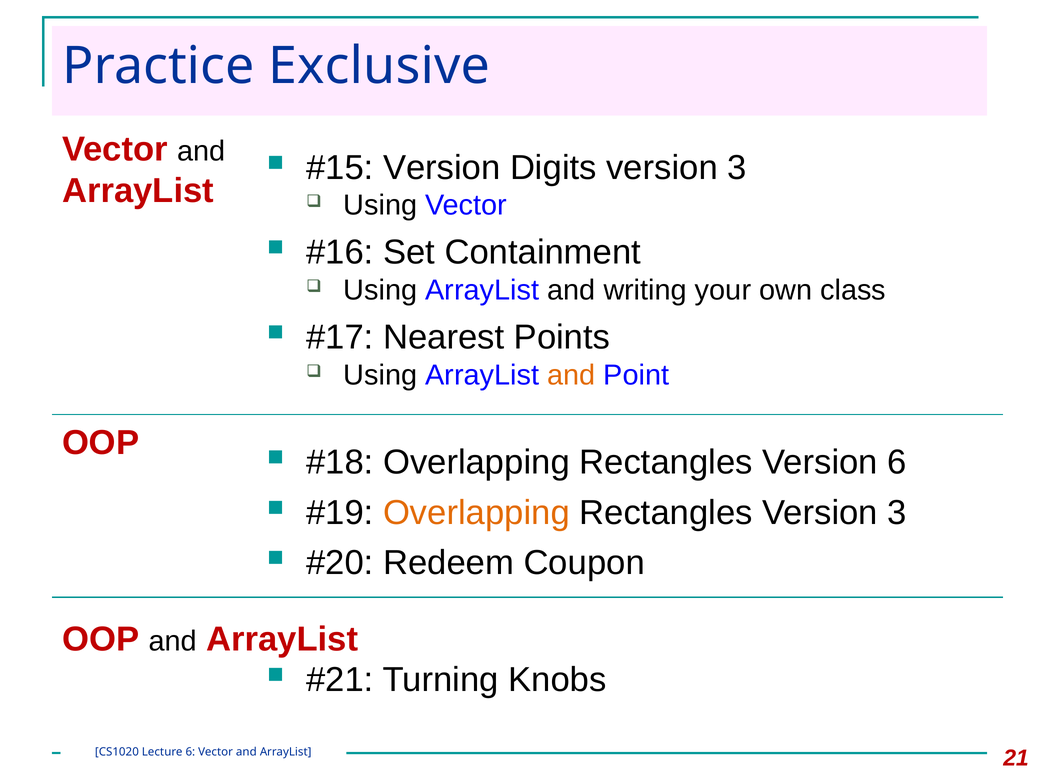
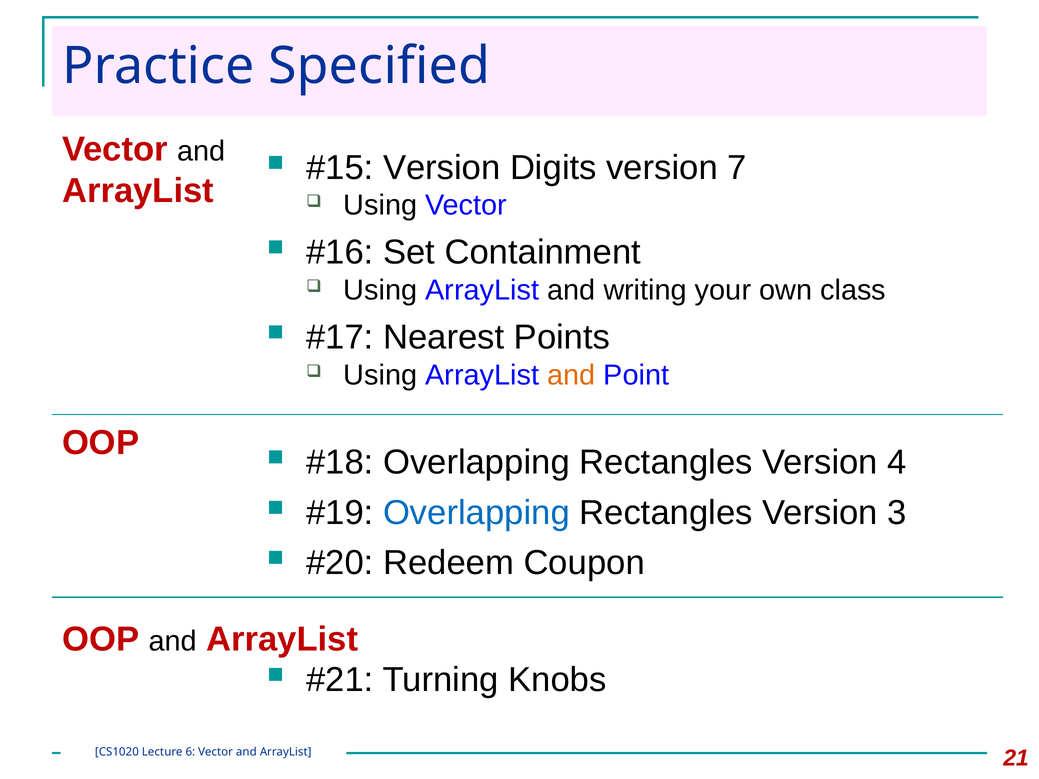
Exclusive: Exclusive -> Specified
Digits version 3: 3 -> 7
Version 6: 6 -> 4
Overlapping at (476, 513) colour: orange -> blue
